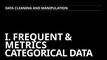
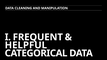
METRICS: METRICS -> HELPFUL
